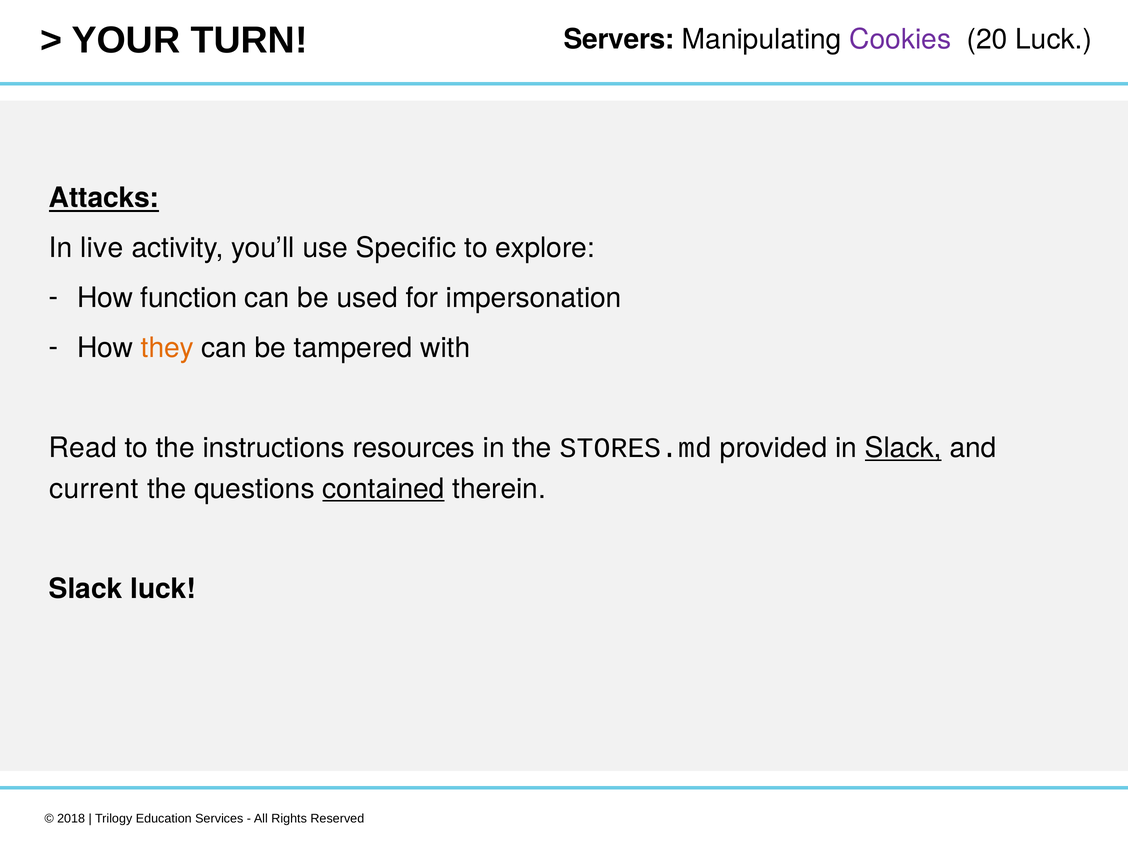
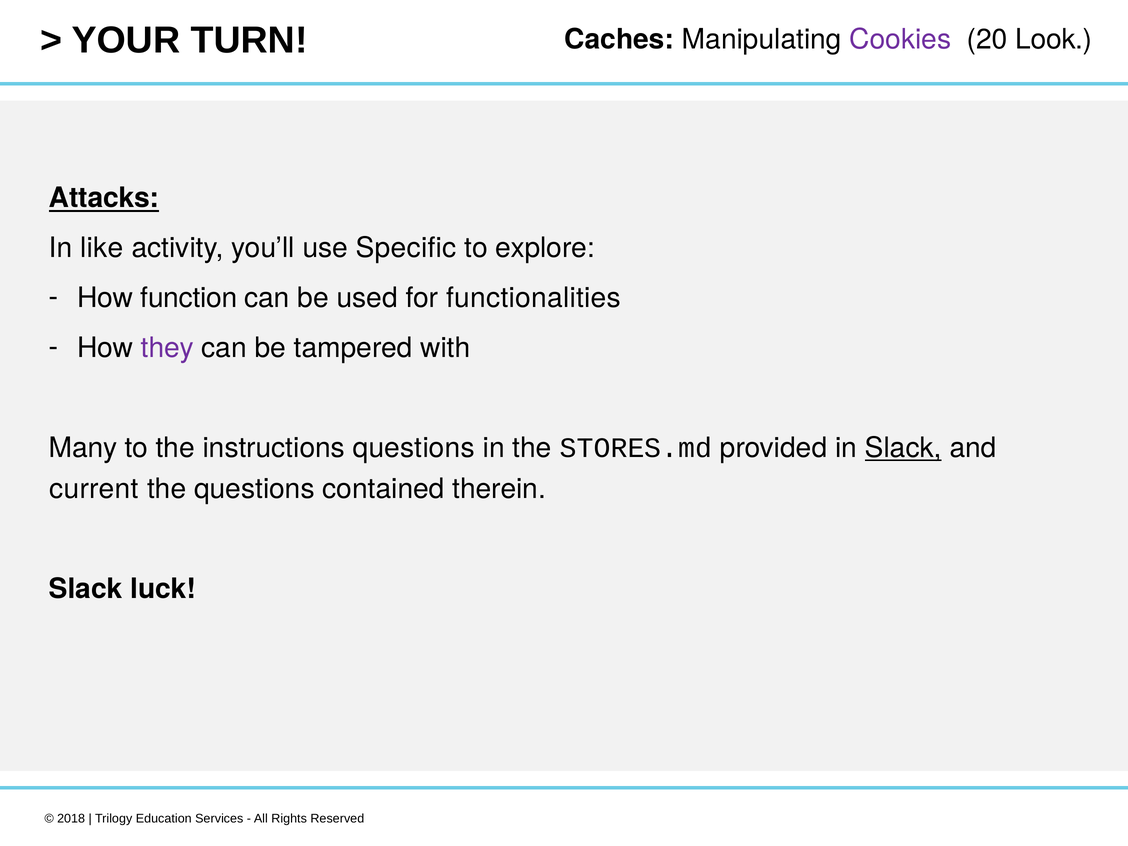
Servers: Servers -> Caches
20 Luck: Luck -> Look
live: live -> like
impersonation: impersonation -> functionalities
they colour: orange -> purple
Read: Read -> Many
instructions resources: resources -> questions
contained underline: present -> none
